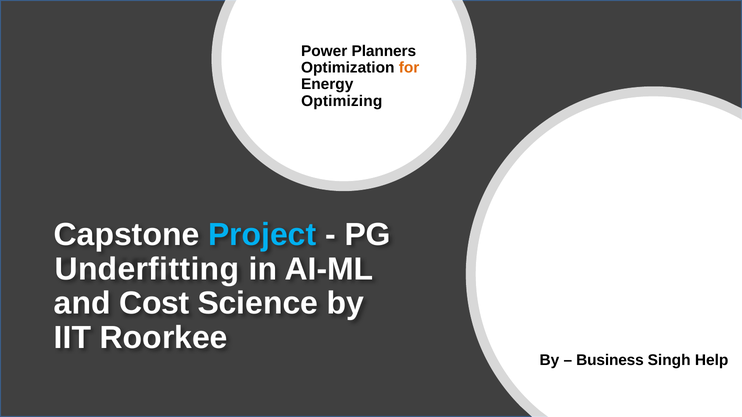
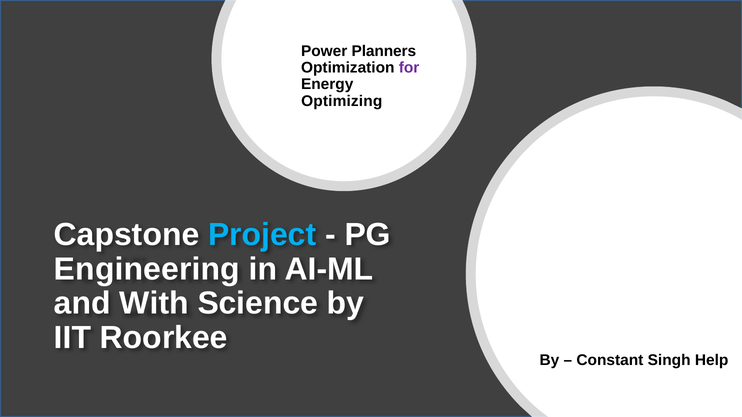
for colour: orange -> purple
Underfitting: Underfitting -> Engineering
Cost: Cost -> With
Business: Business -> Constant
